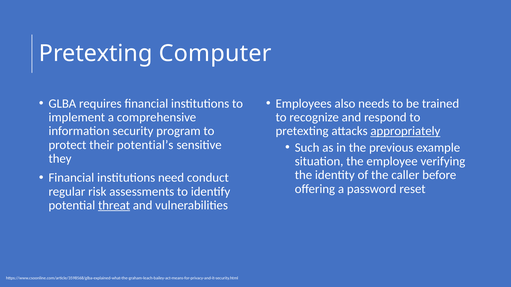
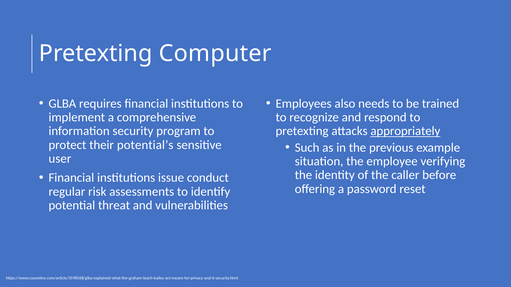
they: they -> user
need: need -> issue
threat underline: present -> none
